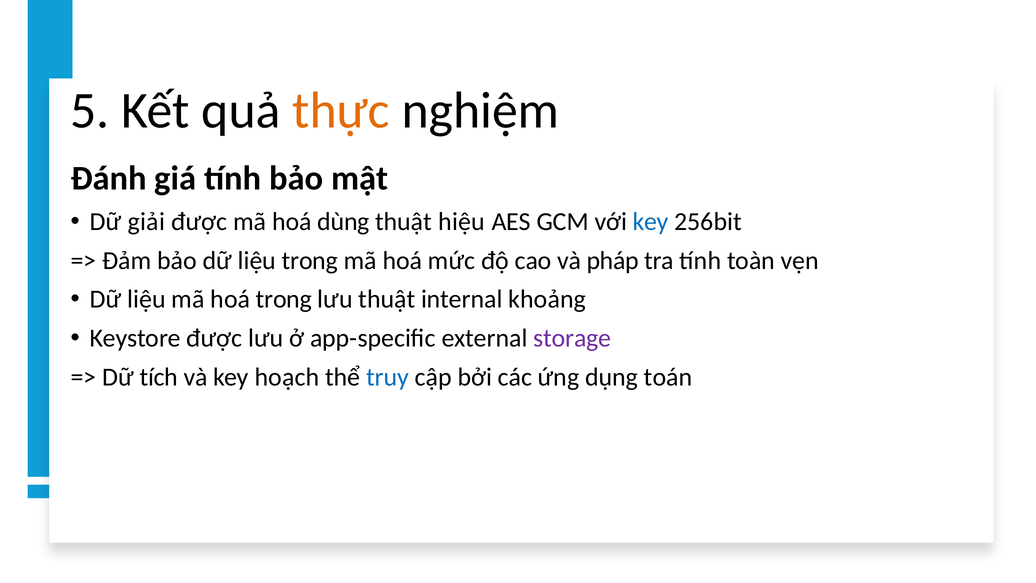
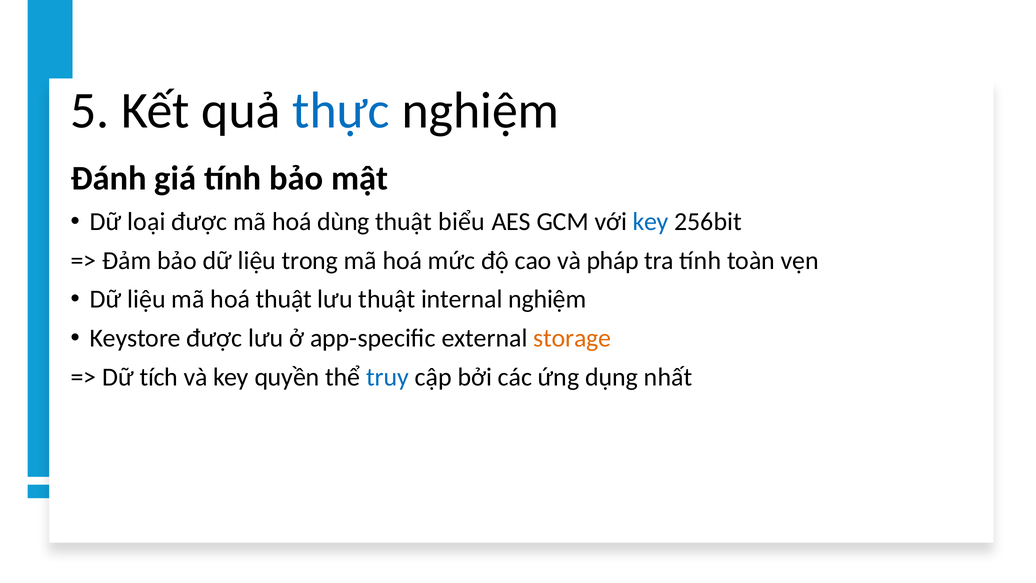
thực colour: orange -> blue
giải: giải -> loại
hiệu: hiệu -> biểu
hoá trong: trong -> thuật
internal khoảng: khoảng -> nghiệm
storage colour: purple -> orange
hoạch: hoạch -> quyền
toán: toán -> nhất
